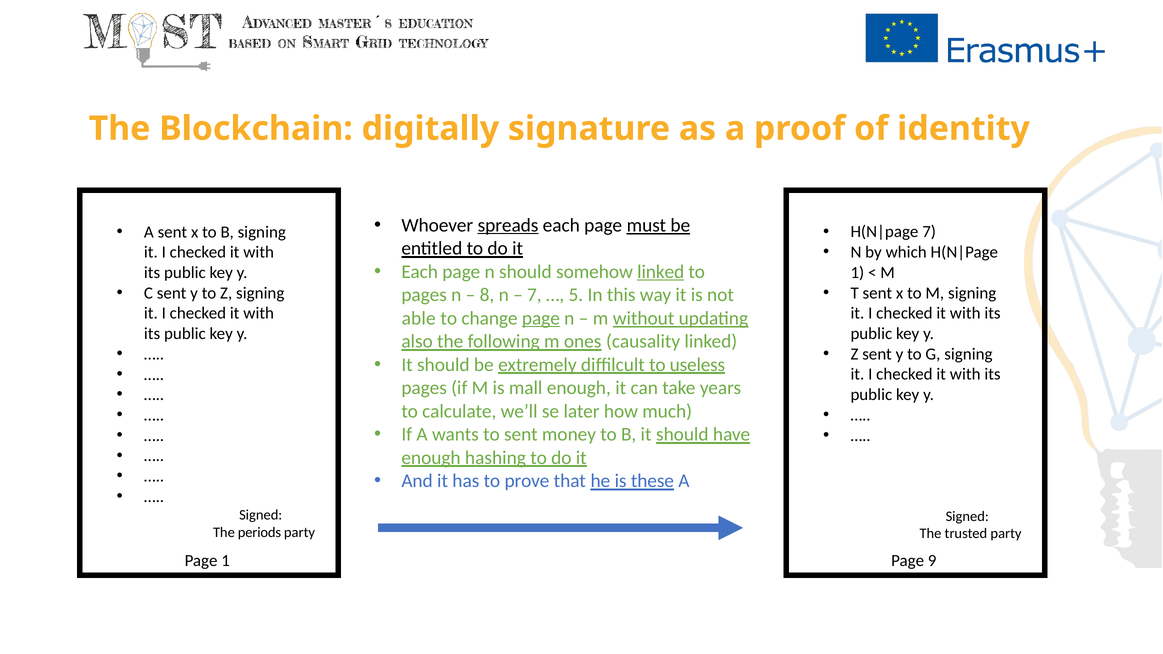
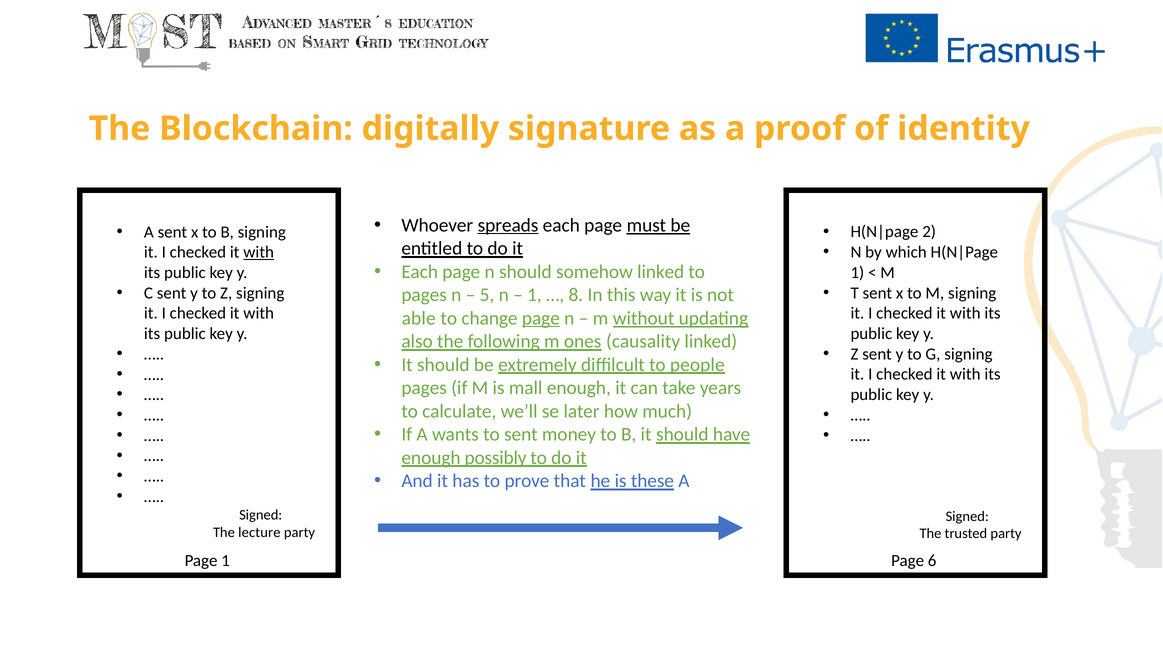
7 at (929, 232): 7 -> 2
with at (259, 252) underline: none -> present
linked at (661, 272) underline: present -> none
8: 8 -> 5
7 at (534, 295): 7 -> 1
5: 5 -> 8
useless: useless -> people
hashing: hashing -> possibly
periods: periods -> lecture
9: 9 -> 6
